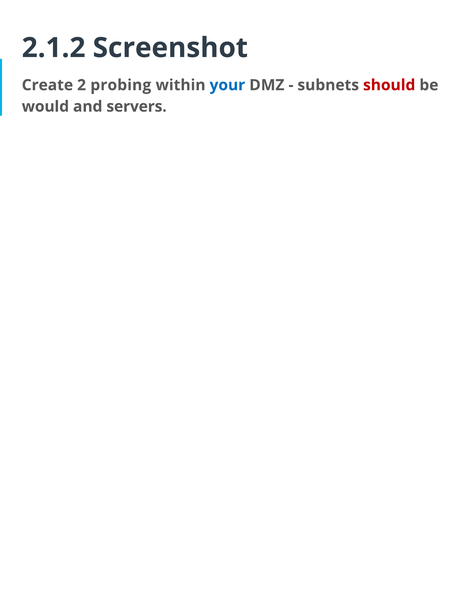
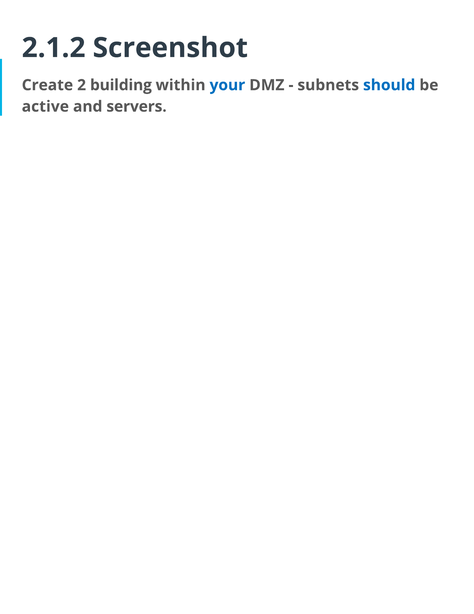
probing: probing -> building
should colour: red -> blue
would: would -> active
